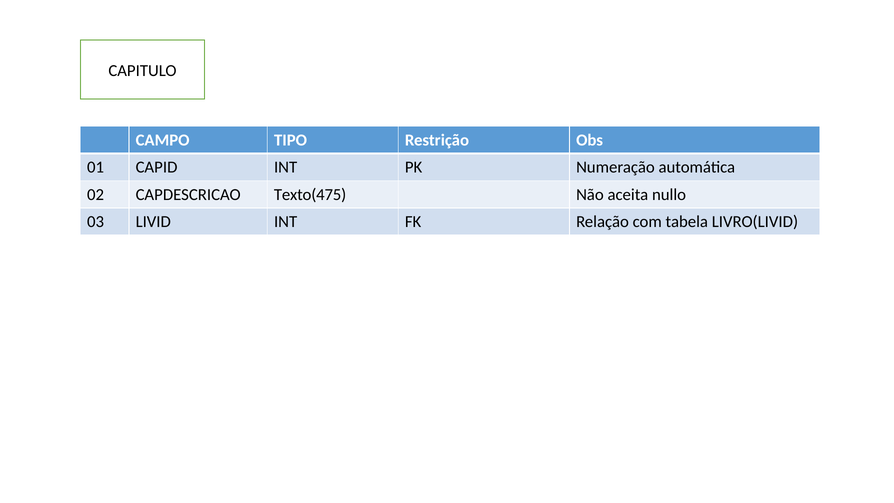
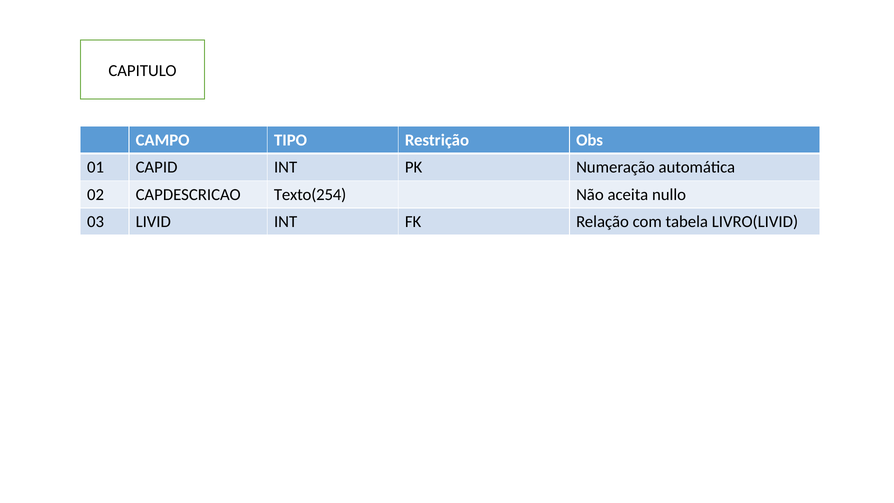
Texto(475: Texto(475 -> Texto(254
